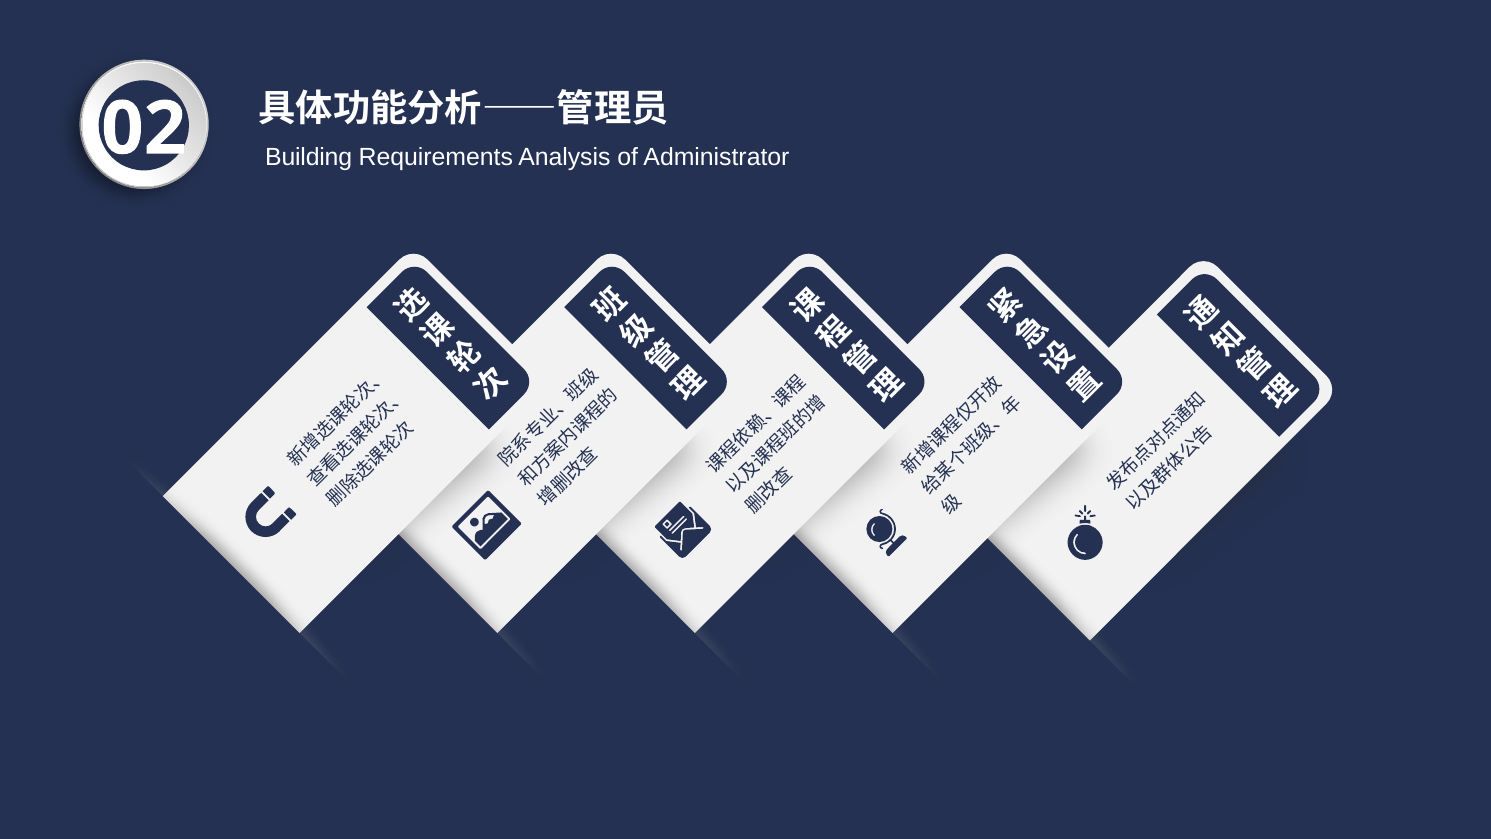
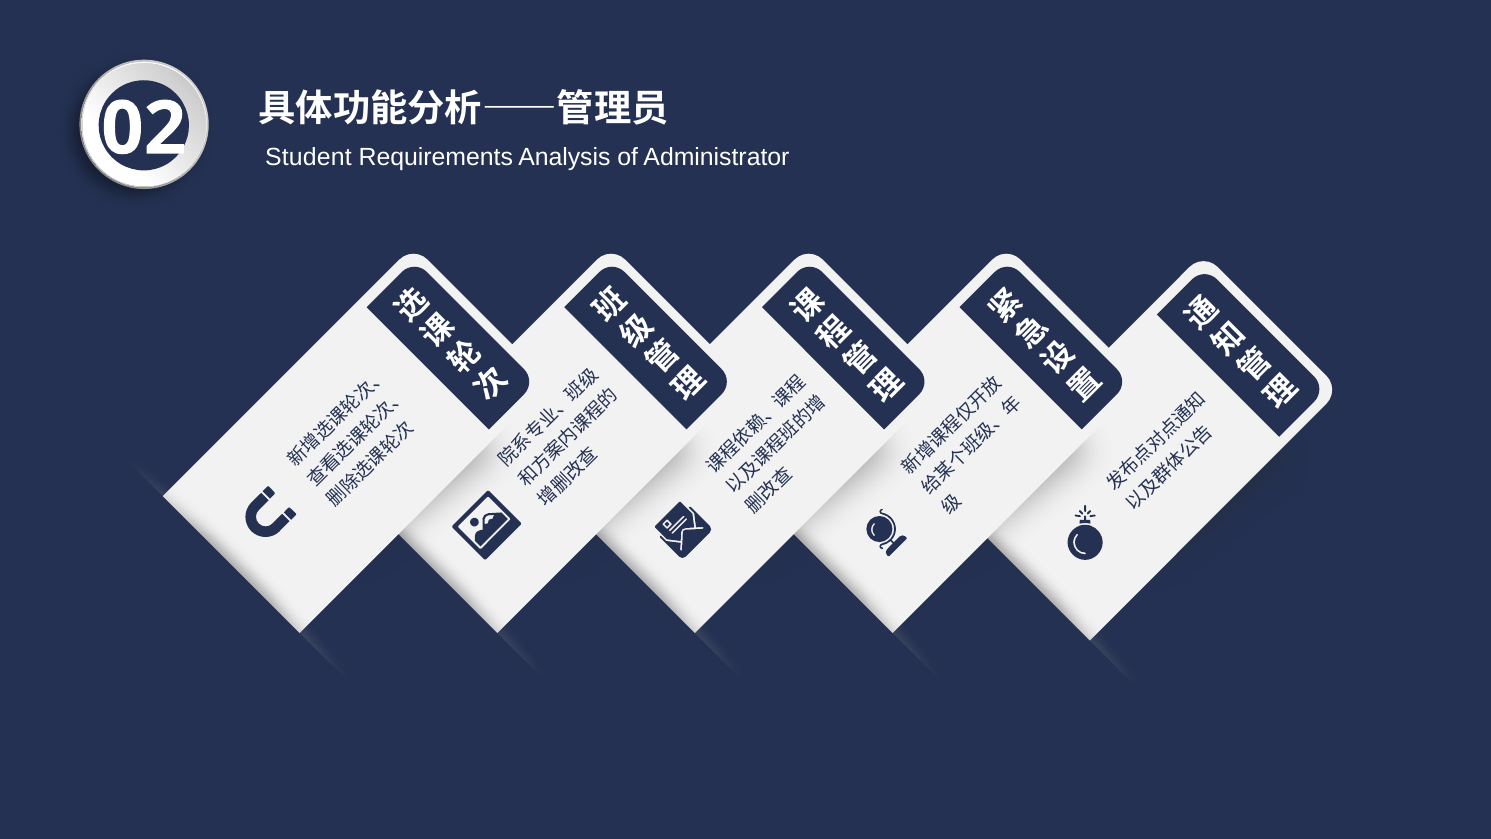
Building: Building -> Student
